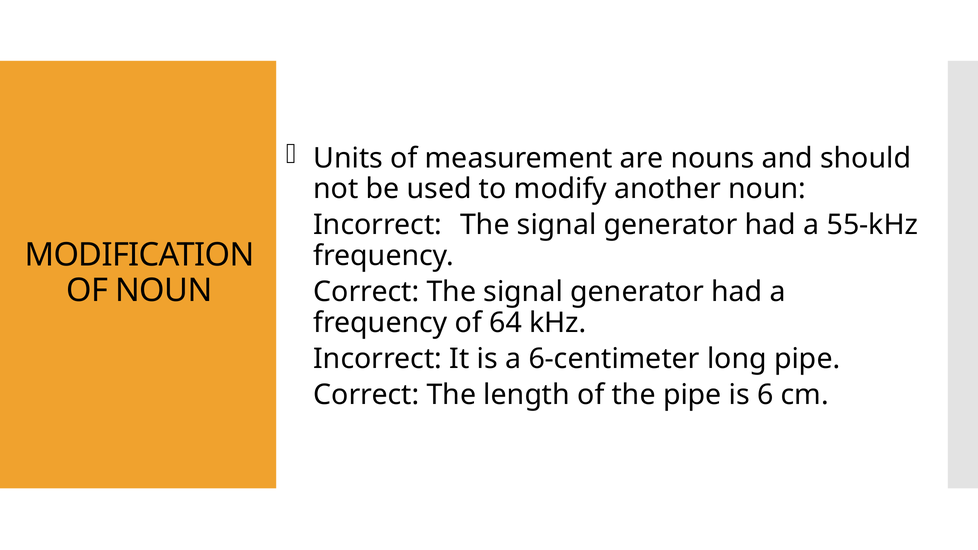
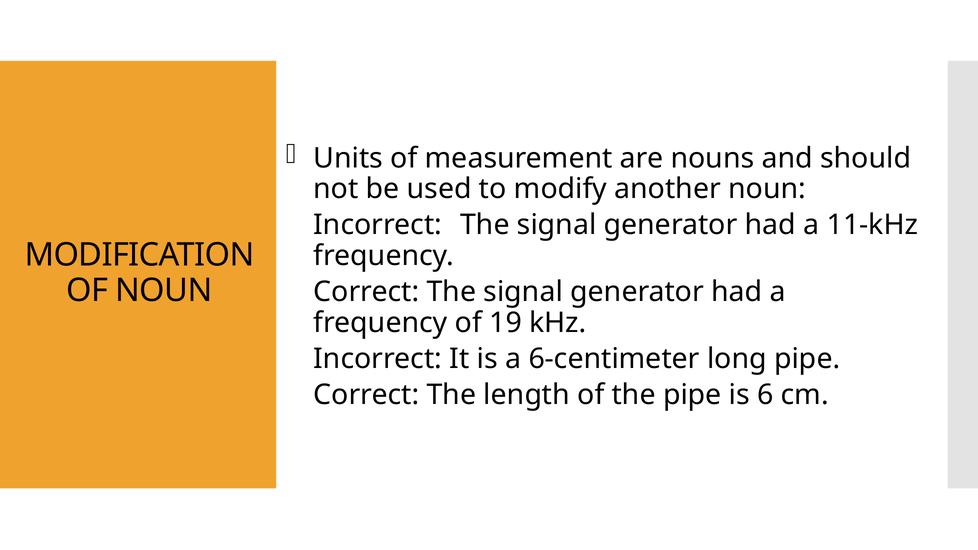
55-kHz: 55-kHz -> 11-kHz
64: 64 -> 19
